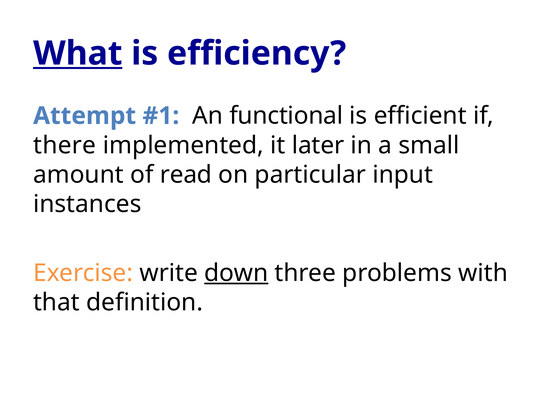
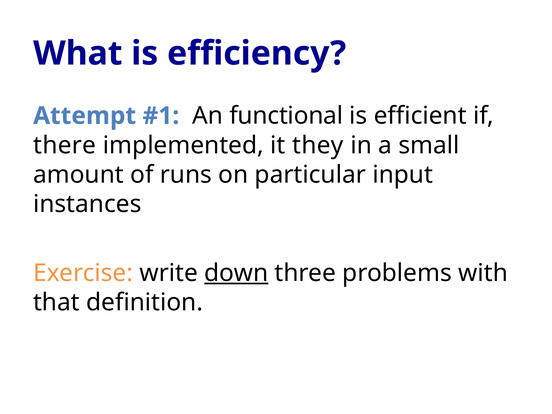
What underline: present -> none
later: later -> they
read: read -> runs
